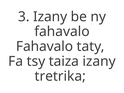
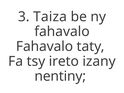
3 Izany: Izany -> Taiza
taiza: taiza -> ireto
tretrika: tretrika -> nentiny
